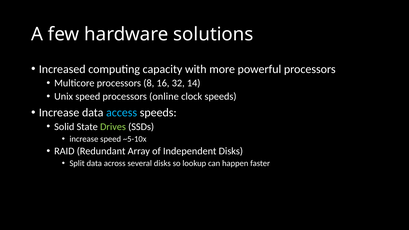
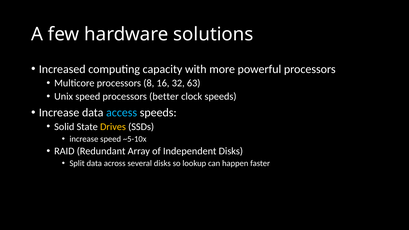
14: 14 -> 63
online: online -> better
Drives colour: light green -> yellow
